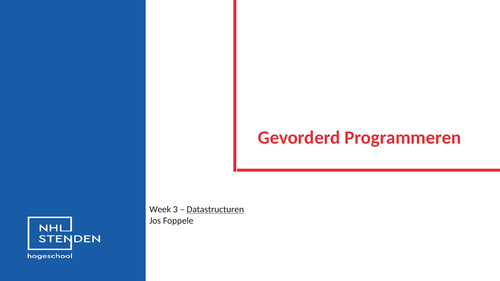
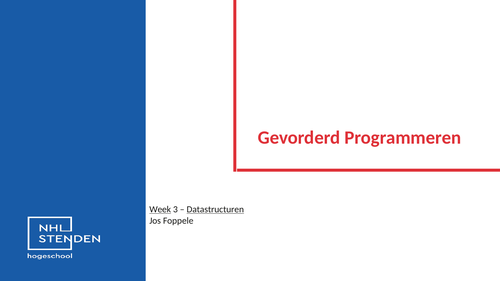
Week underline: none -> present
